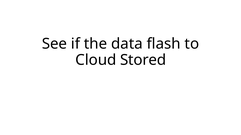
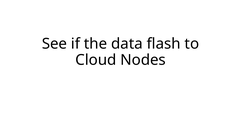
Stored: Stored -> Nodes
